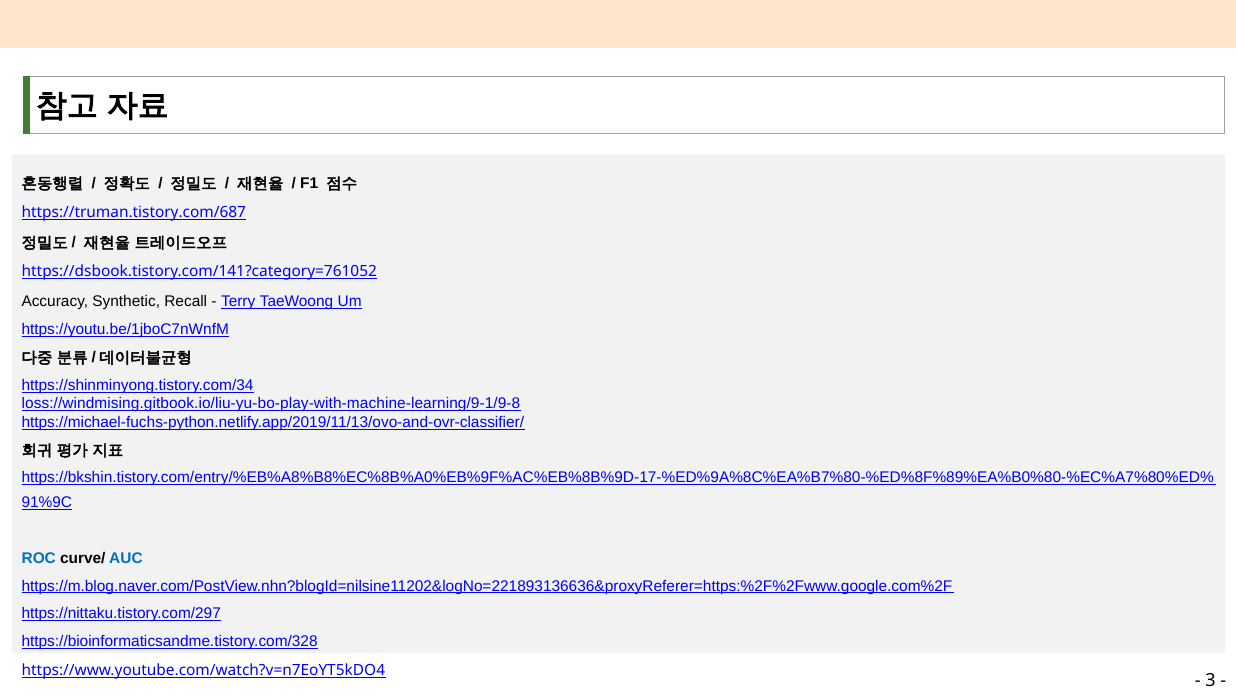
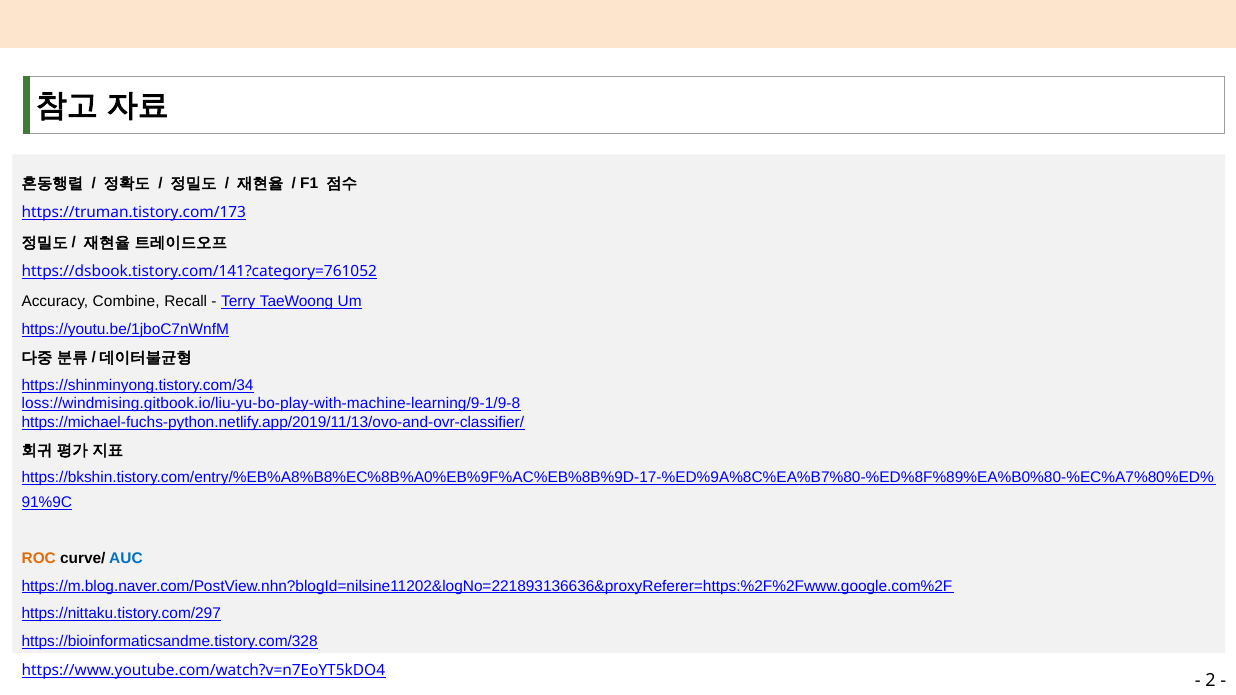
https://truman.tistory.com/687: https://truman.tistory.com/687 -> https://truman.tistory.com/173
Synthetic: Synthetic -> Combine
ROC colour: blue -> orange
3: 3 -> 2
